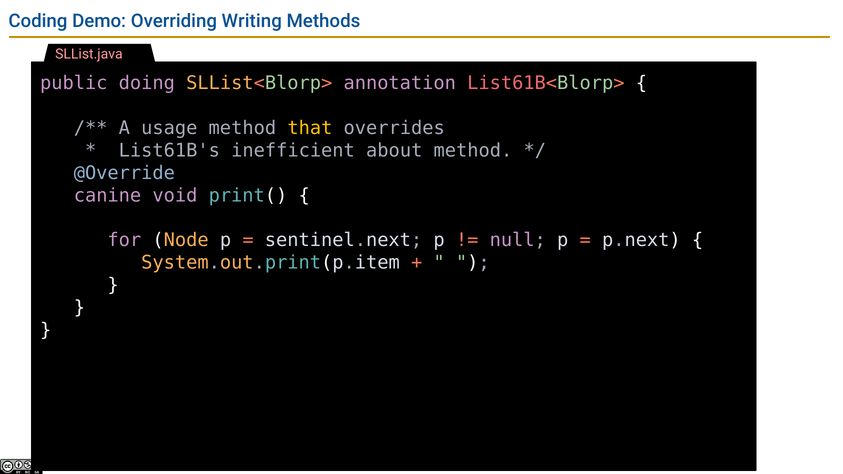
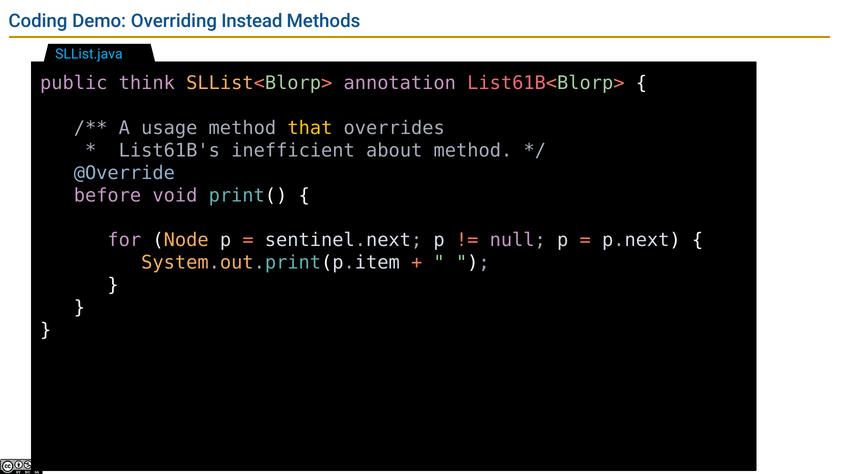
Writing: Writing -> Instead
SLList.java colour: pink -> light blue
doing: doing -> think
canine: canine -> before
